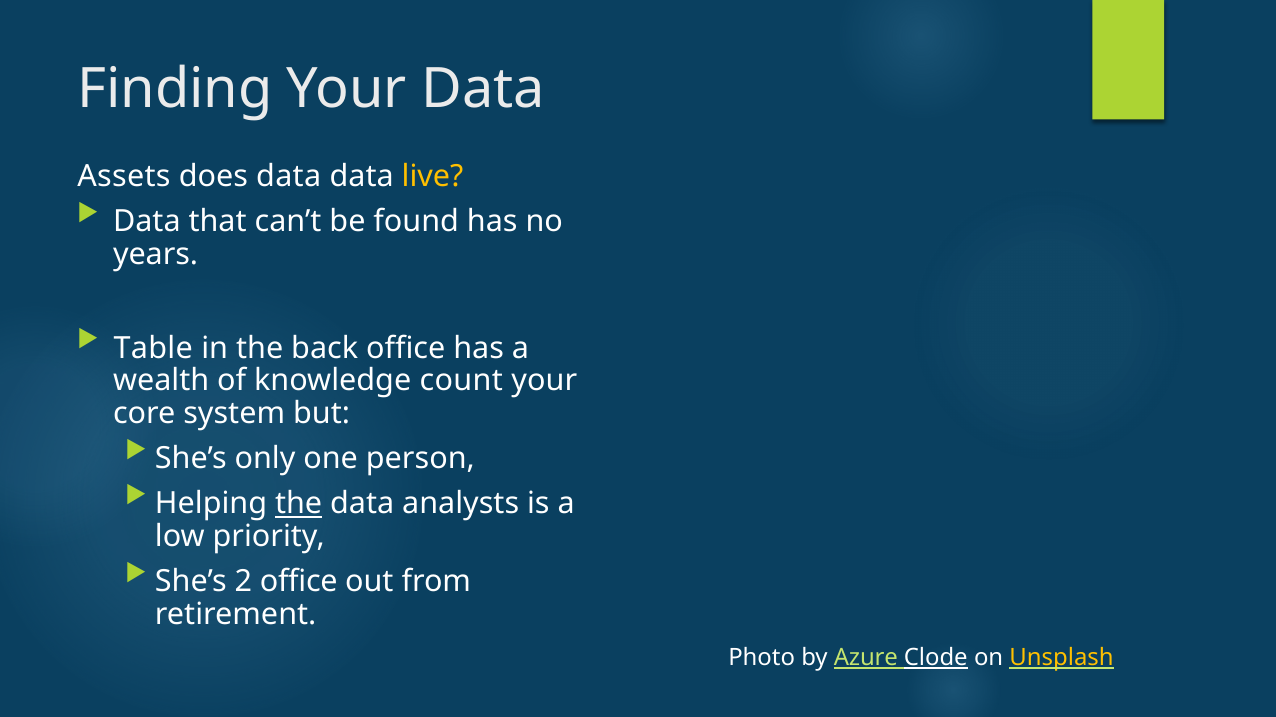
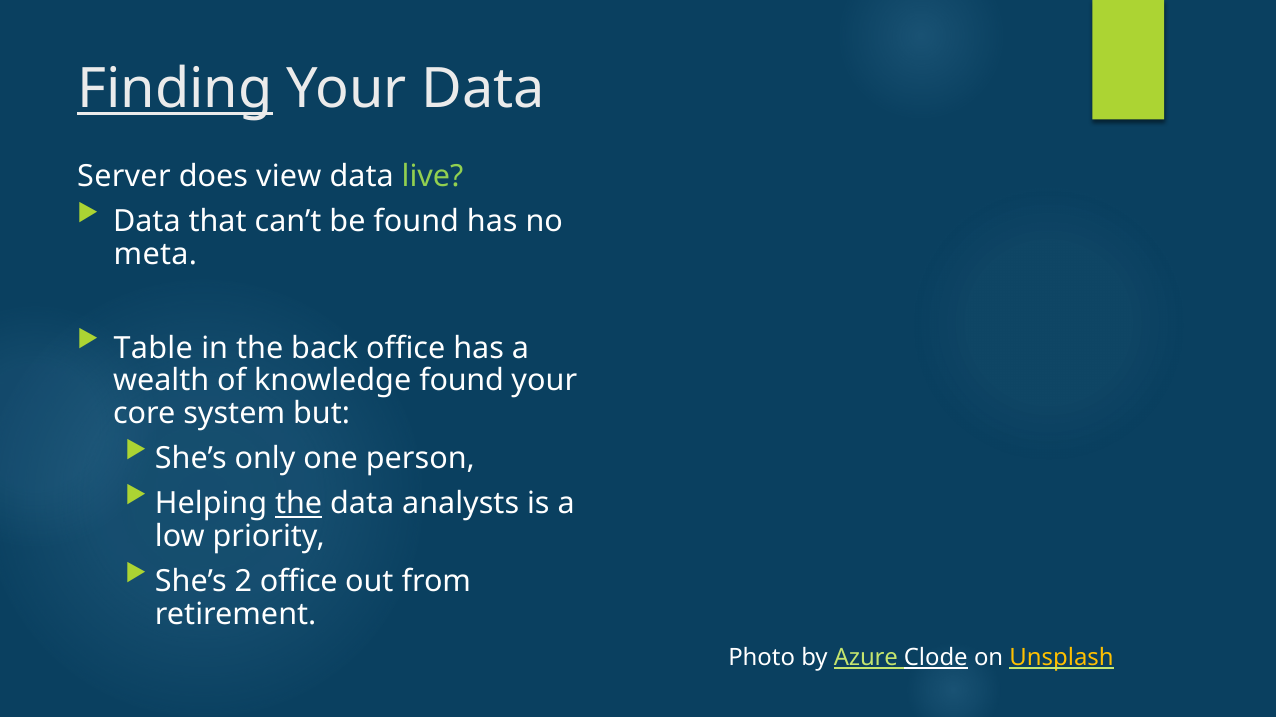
Finding underline: none -> present
Assets: Assets -> Server
does data: data -> view
live colour: yellow -> light green
years: years -> meta
knowledge count: count -> found
